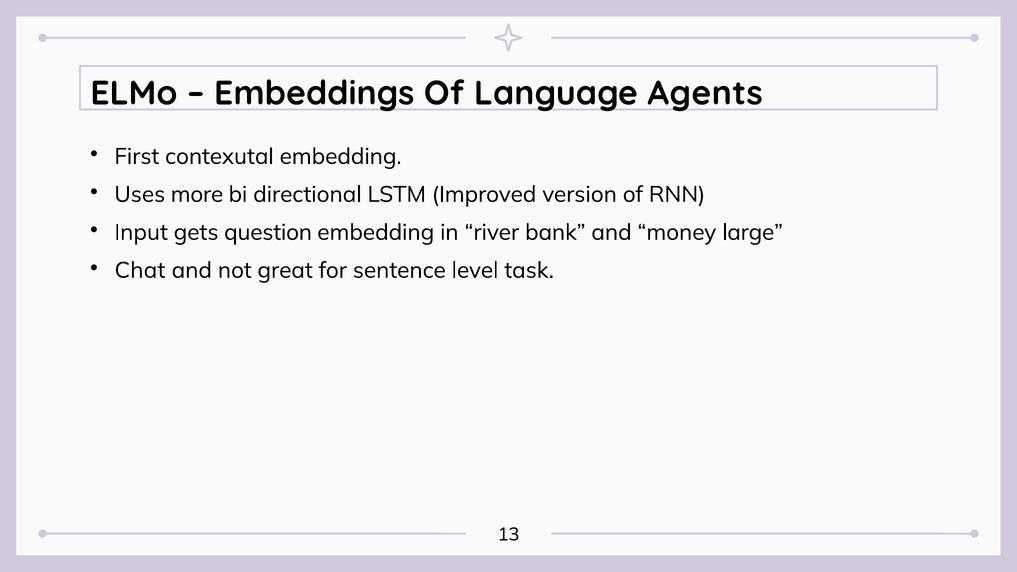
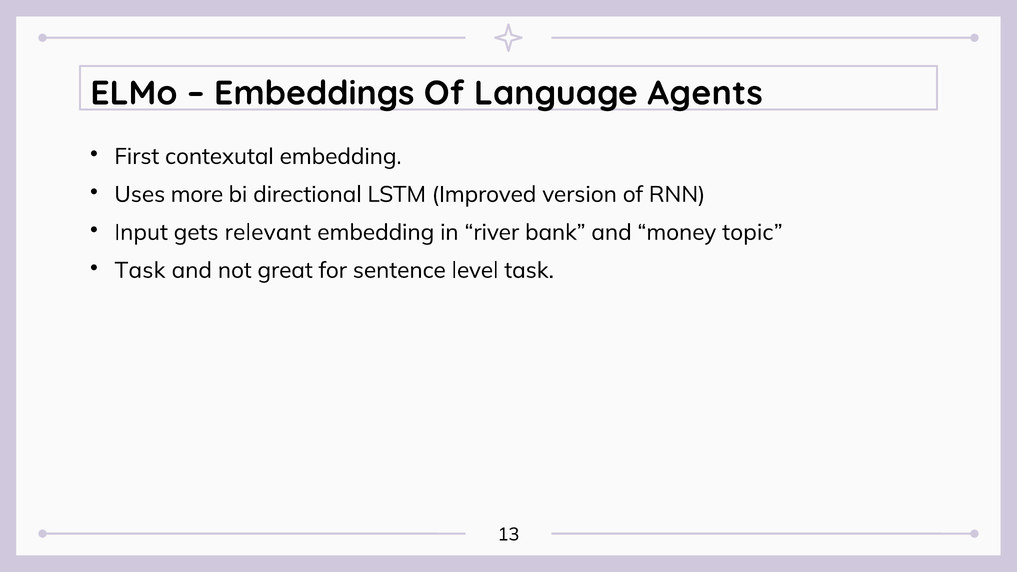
question: question -> relevant
large: large -> topic
Chat at (140, 270): Chat -> Task
